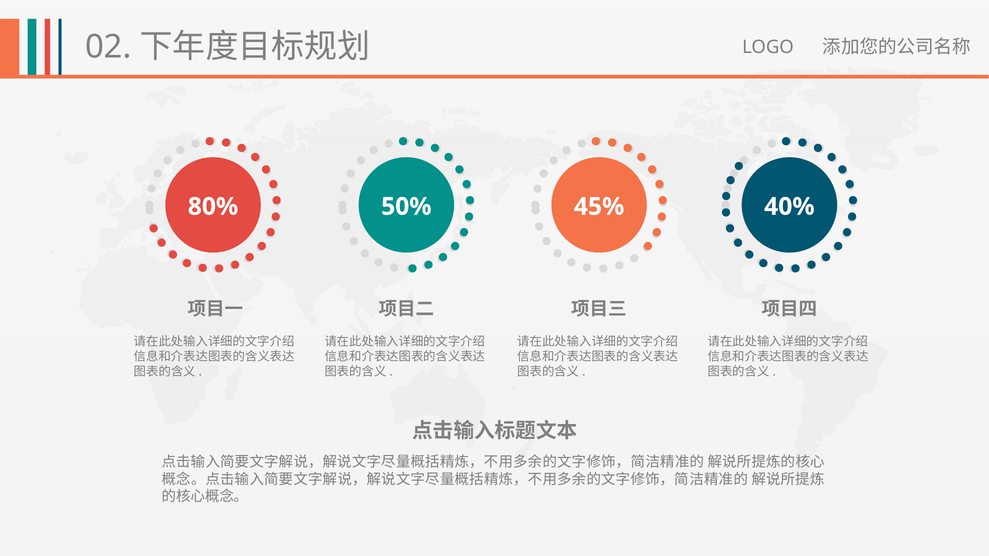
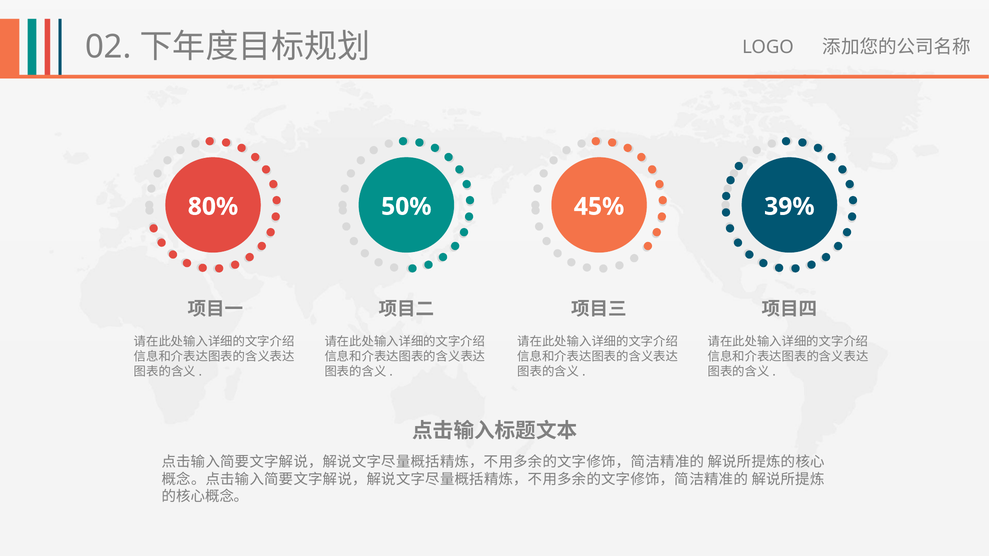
40%: 40% -> 39%
